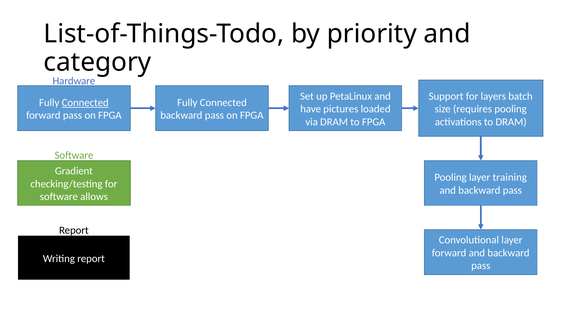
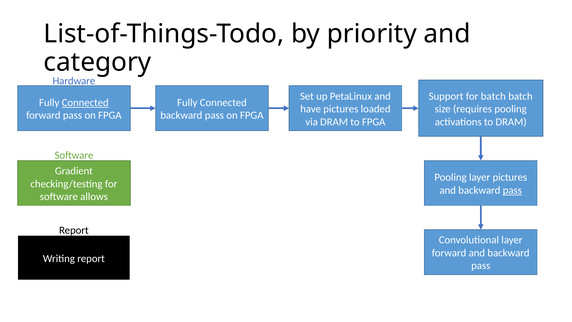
for layers: layers -> batch
layer training: training -> pictures
pass at (512, 190) underline: none -> present
